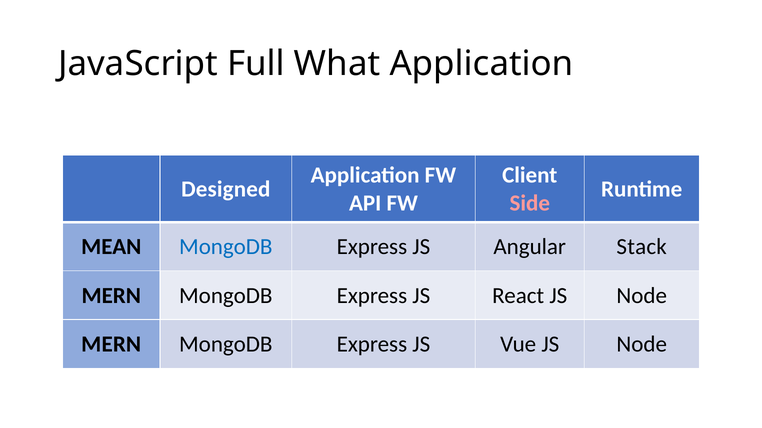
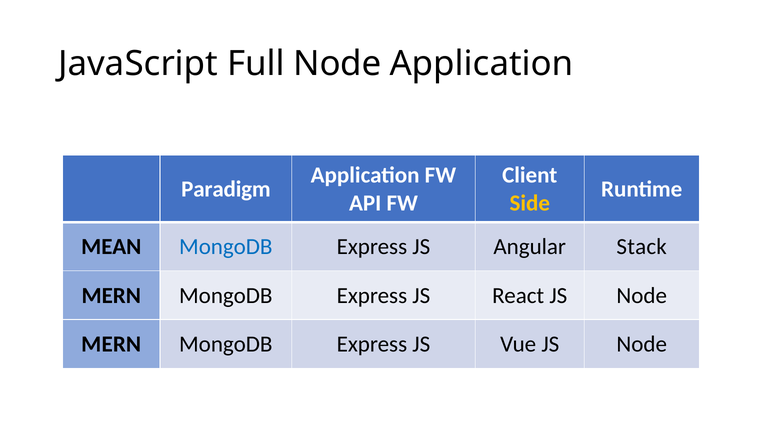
Full What: What -> Node
Designed: Designed -> Paradigm
Side colour: pink -> yellow
